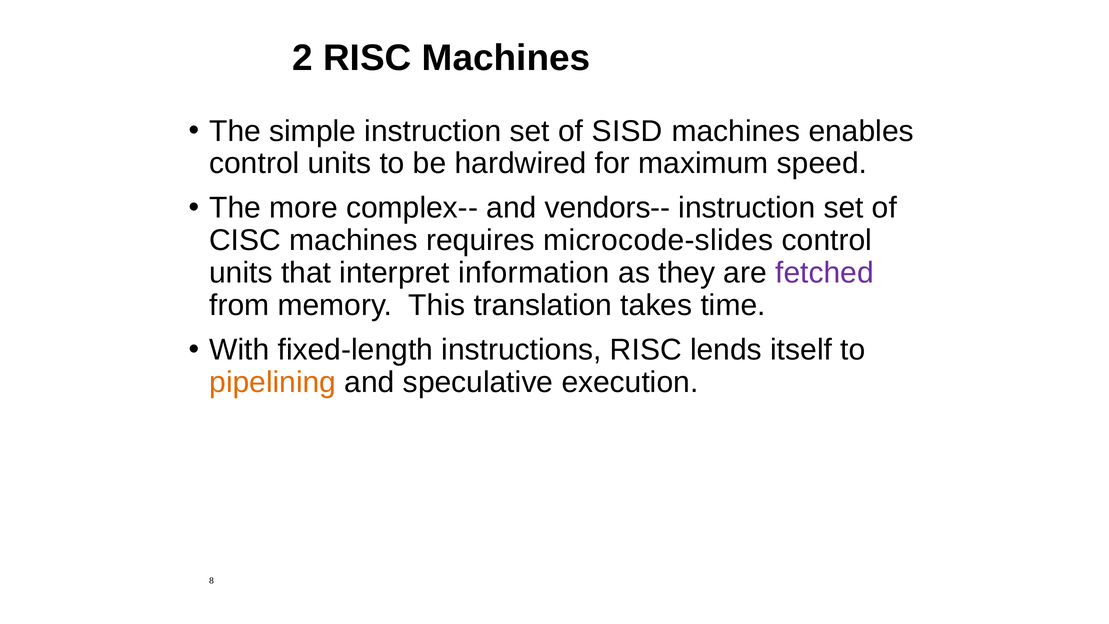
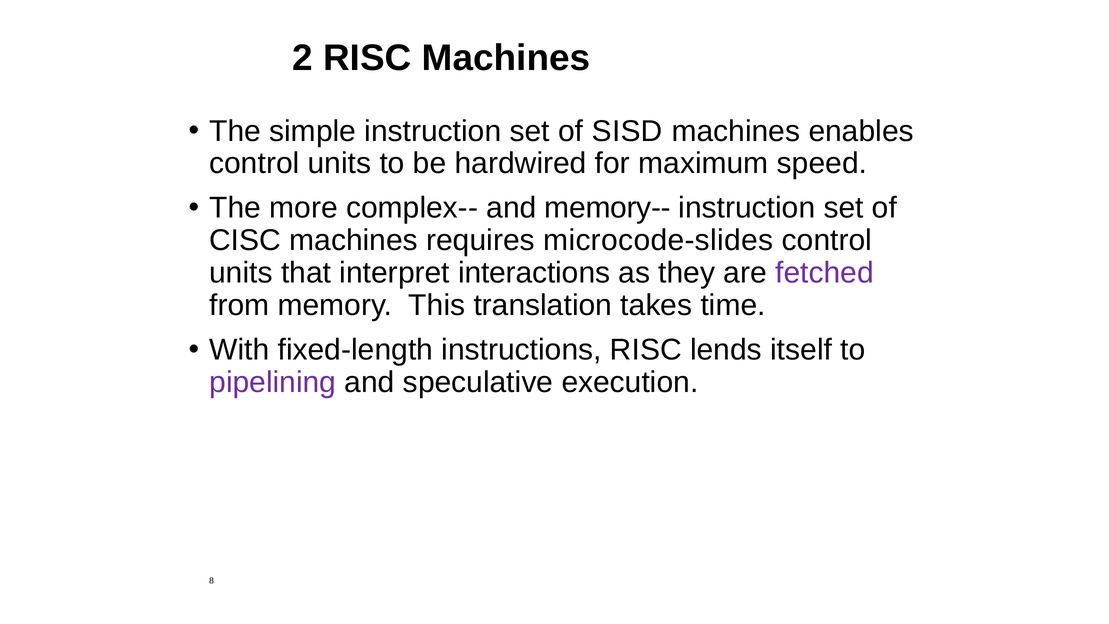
vendors--: vendors-- -> memory--
information: information -> interactions
pipelining colour: orange -> purple
